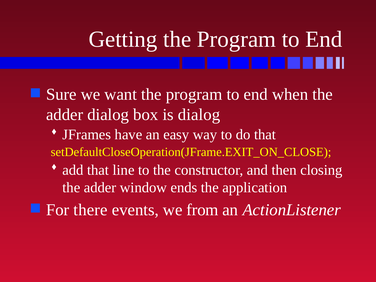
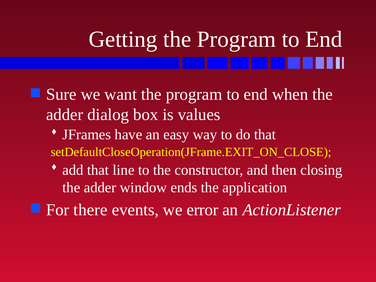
is dialog: dialog -> values
from: from -> error
